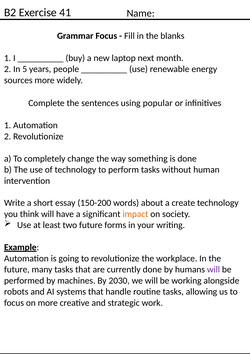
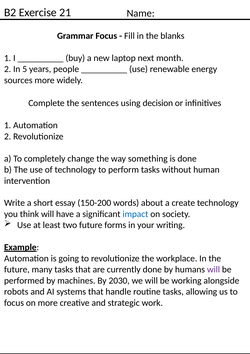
41: 41 -> 21
popular: popular -> decision
impact colour: orange -> blue
